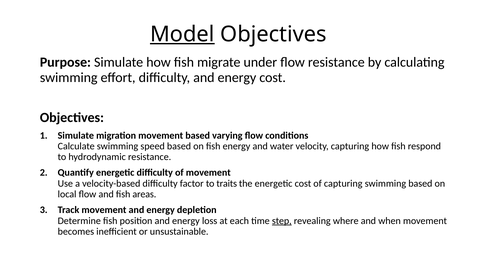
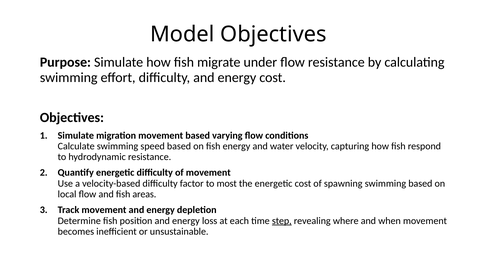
Model underline: present -> none
traits: traits -> most
of capturing: capturing -> spawning
